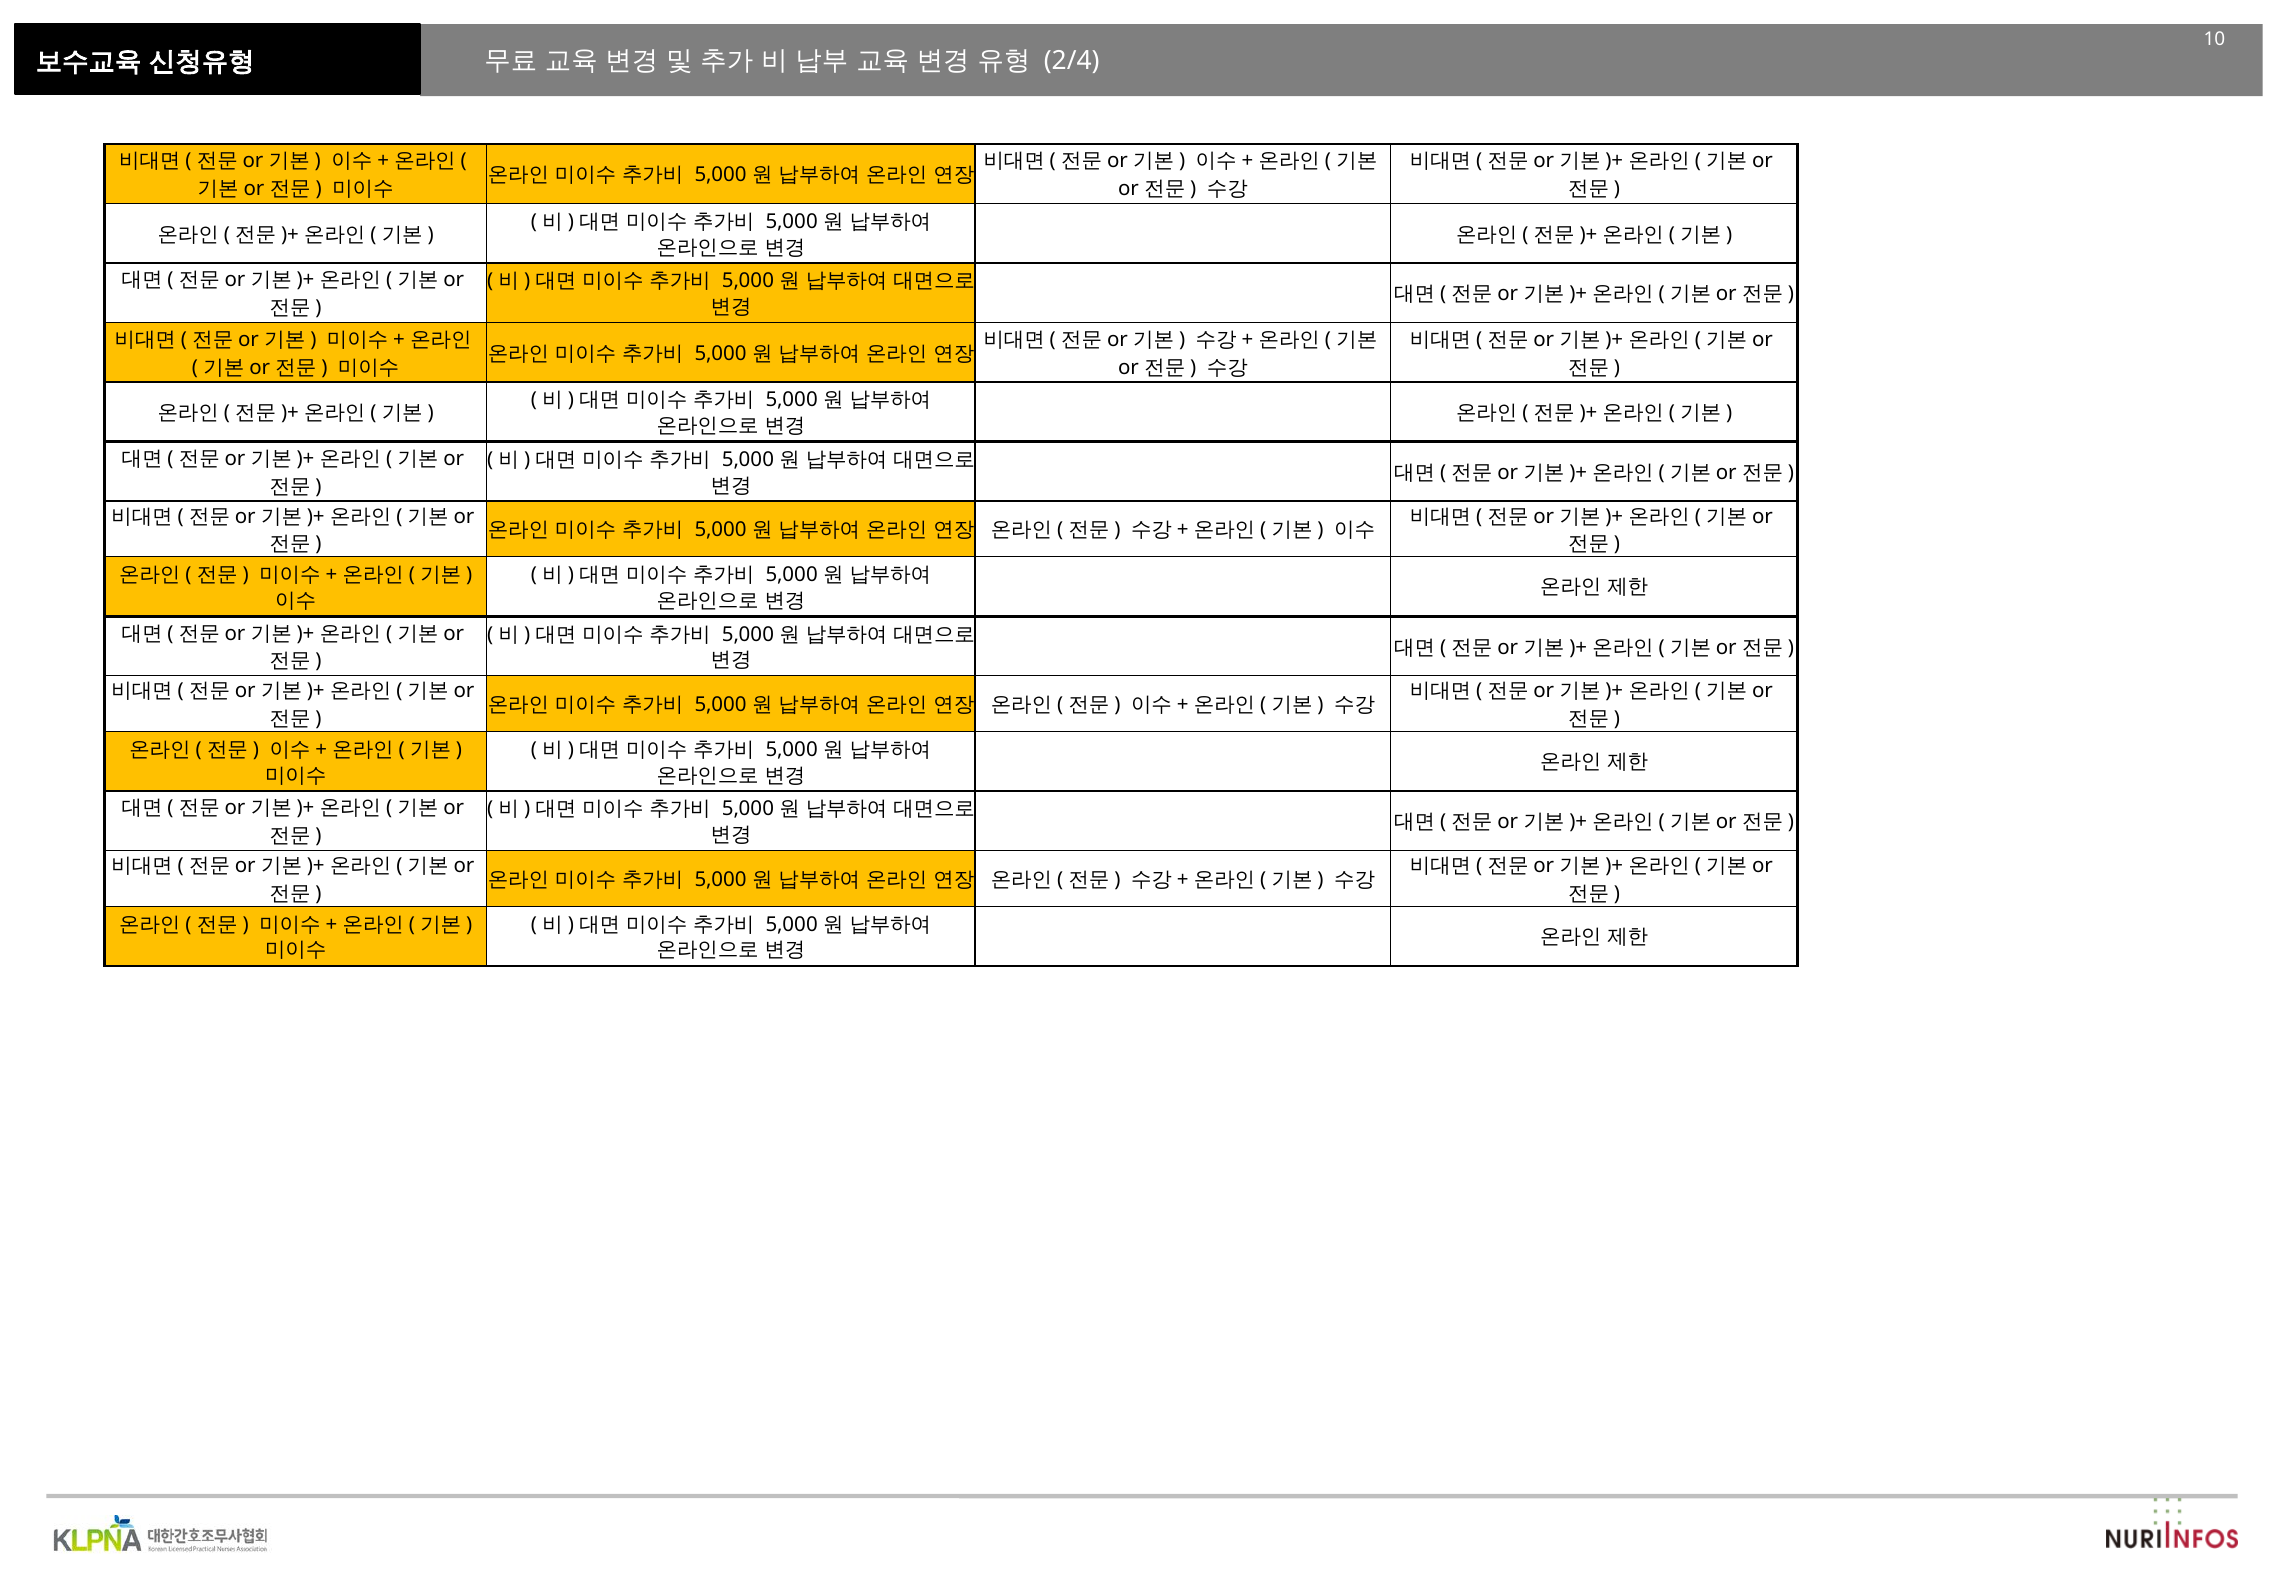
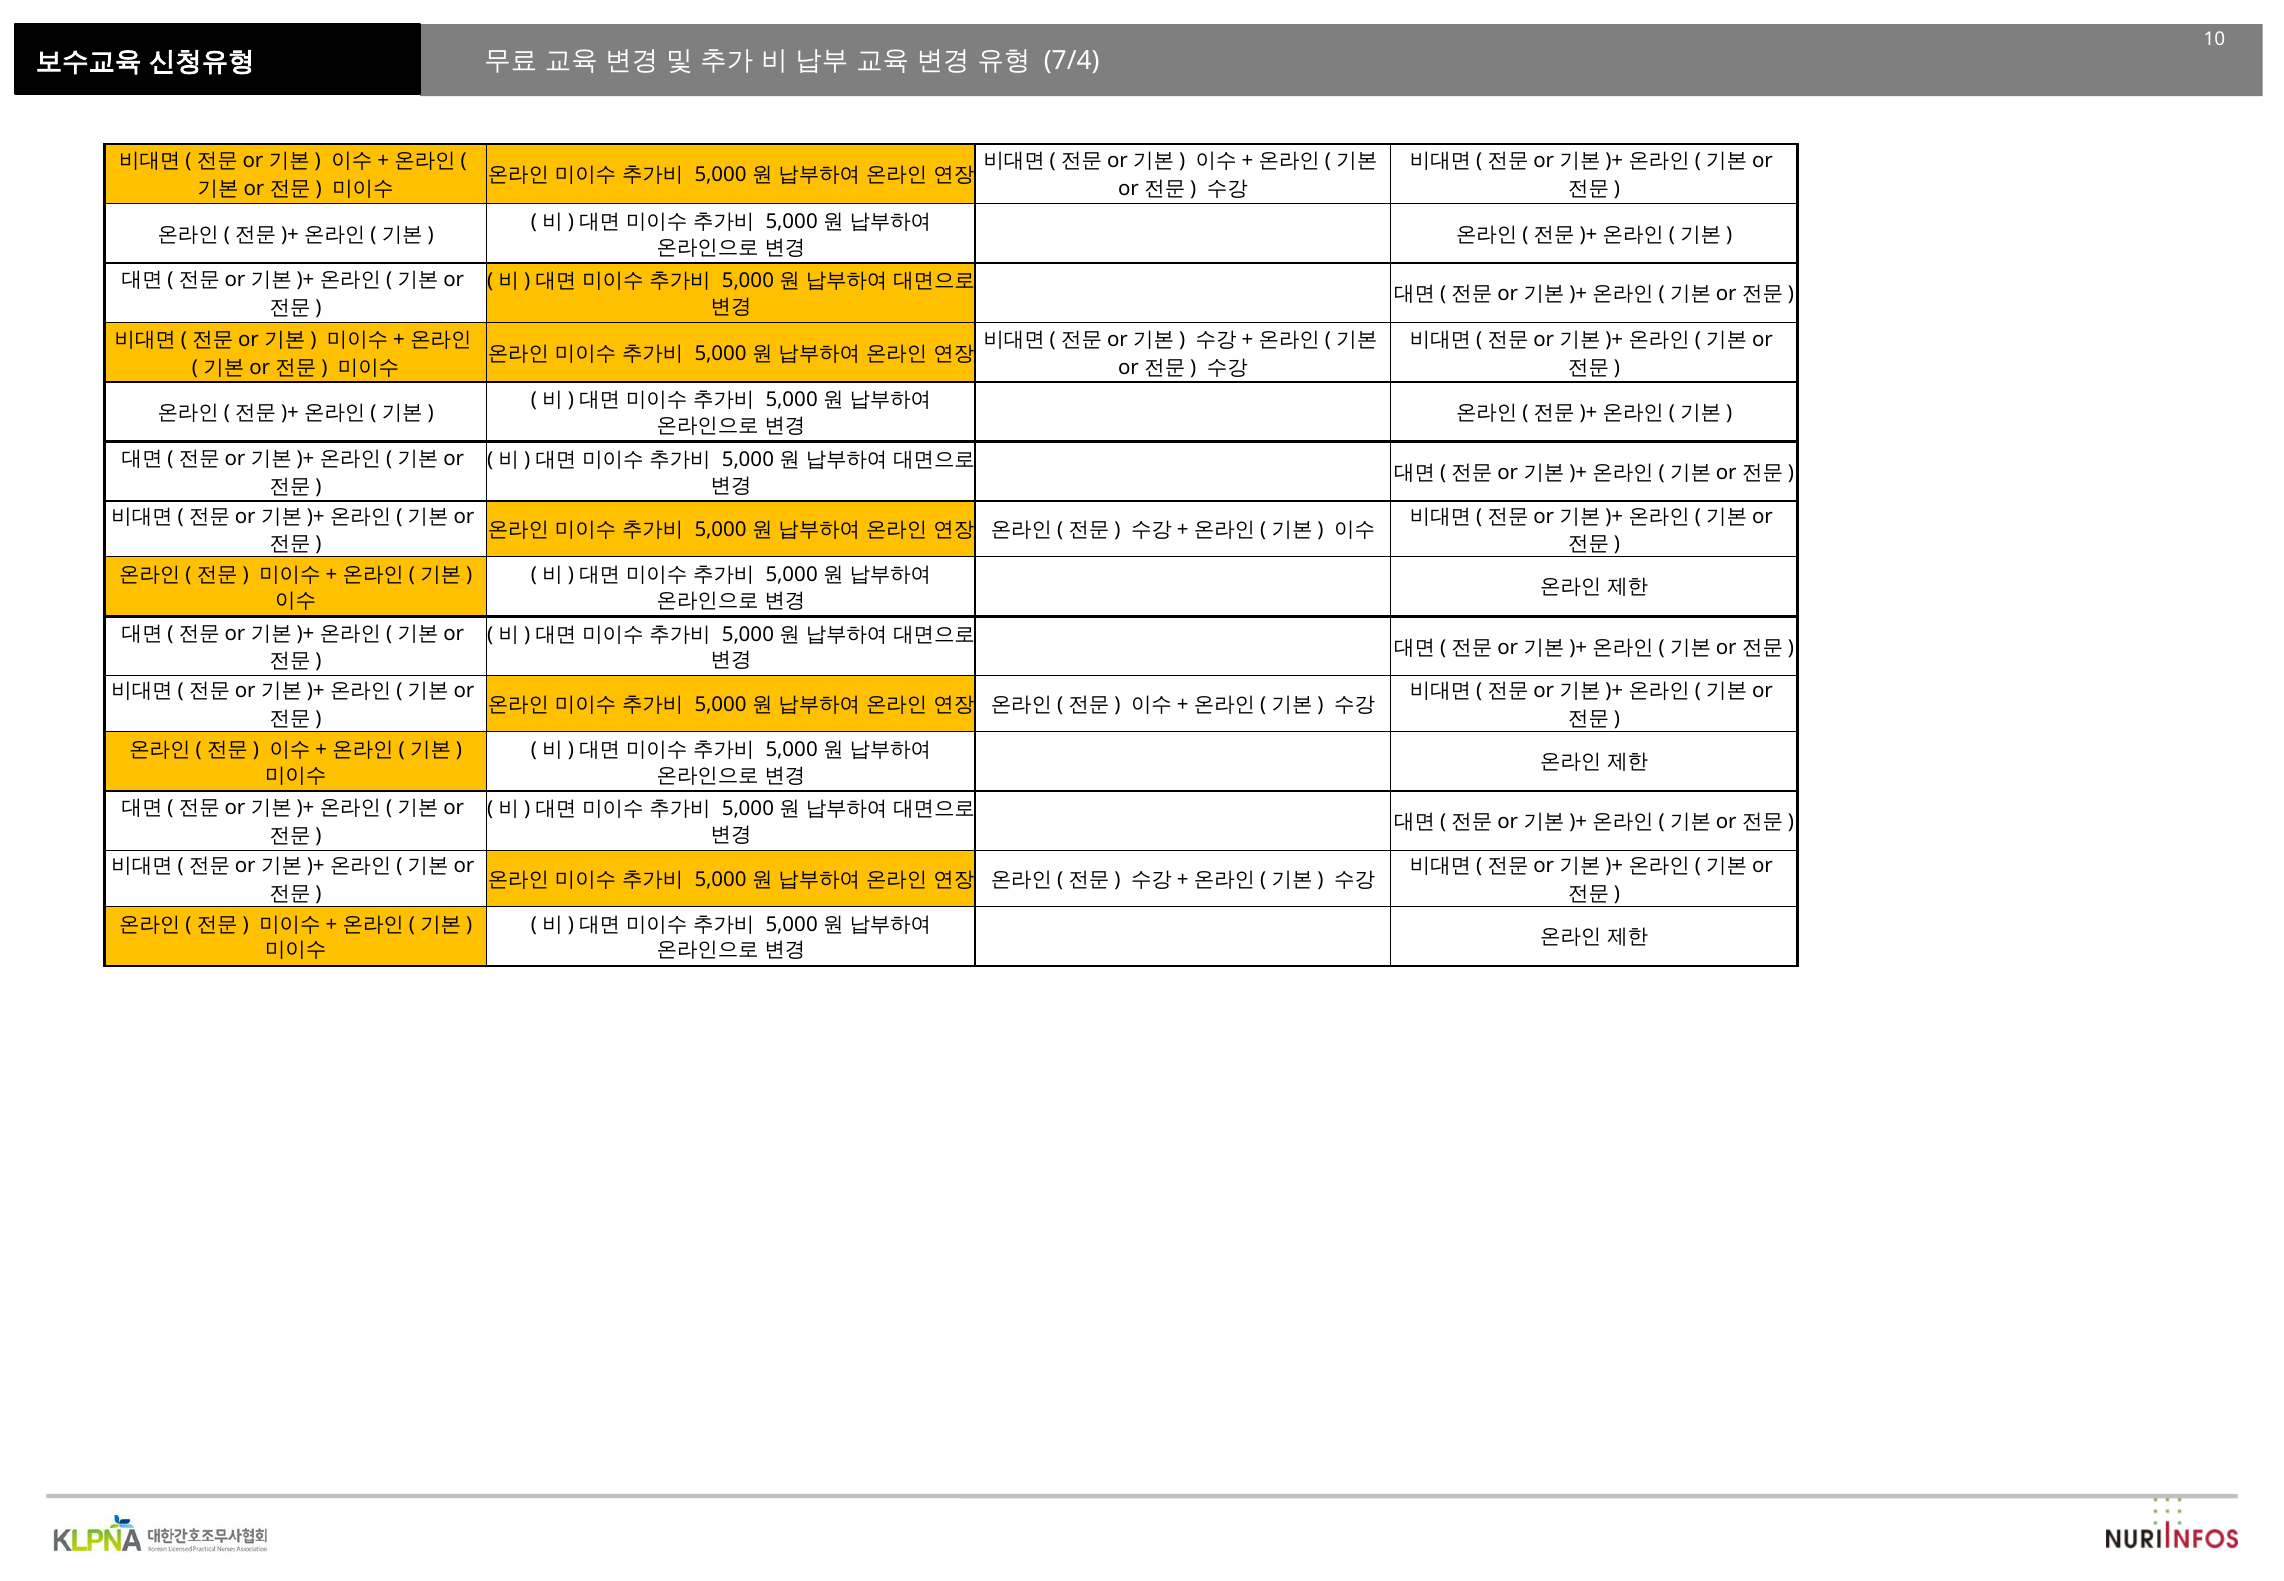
2/4: 2/4 -> 7/4
